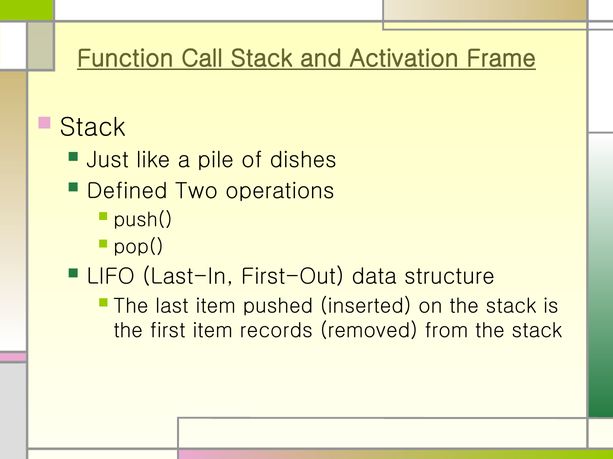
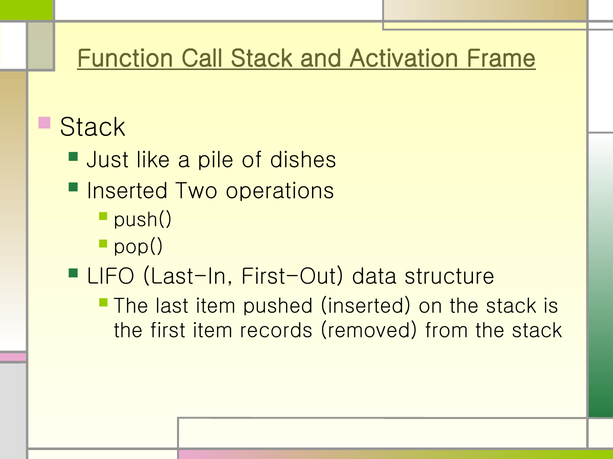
Defined at (127, 191): Defined -> Inserted
